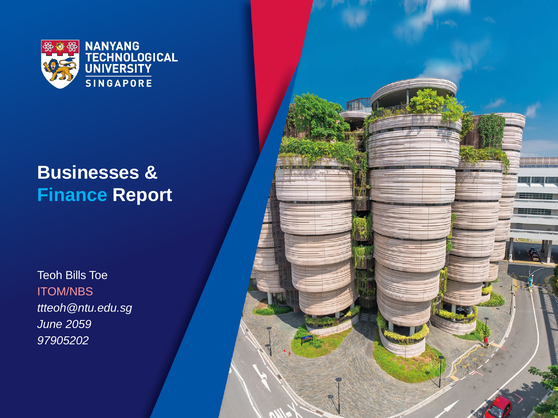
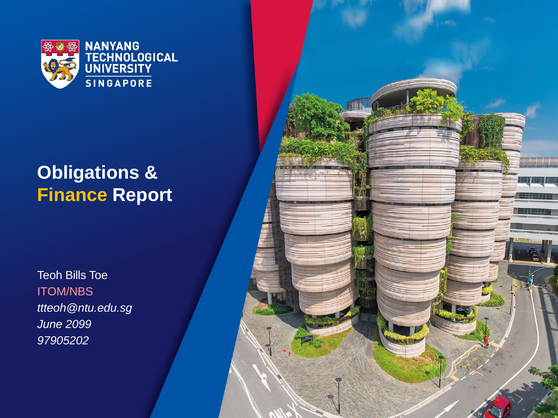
Businesses: Businesses -> Obligations
Finance colour: light blue -> yellow
2059: 2059 -> 2099
